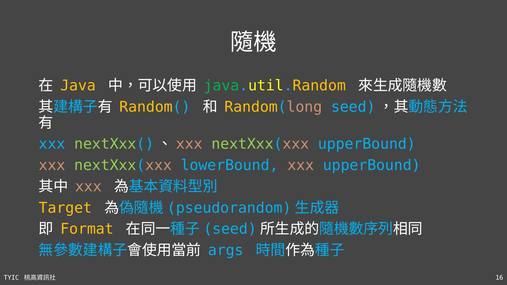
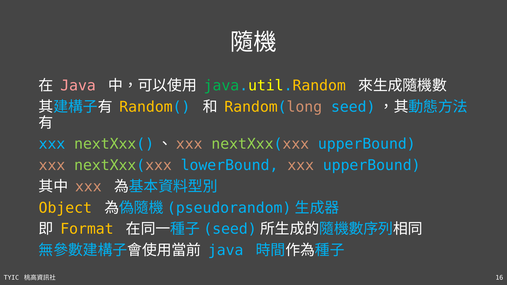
Java at (78, 86) colour: yellow -> pink
Target: Target -> Object
args at (226, 250): args -> java
